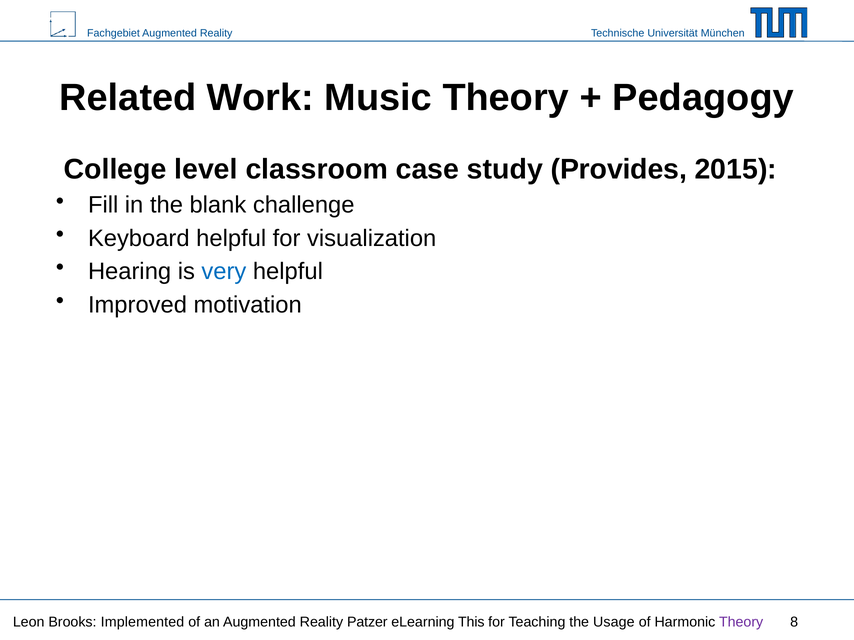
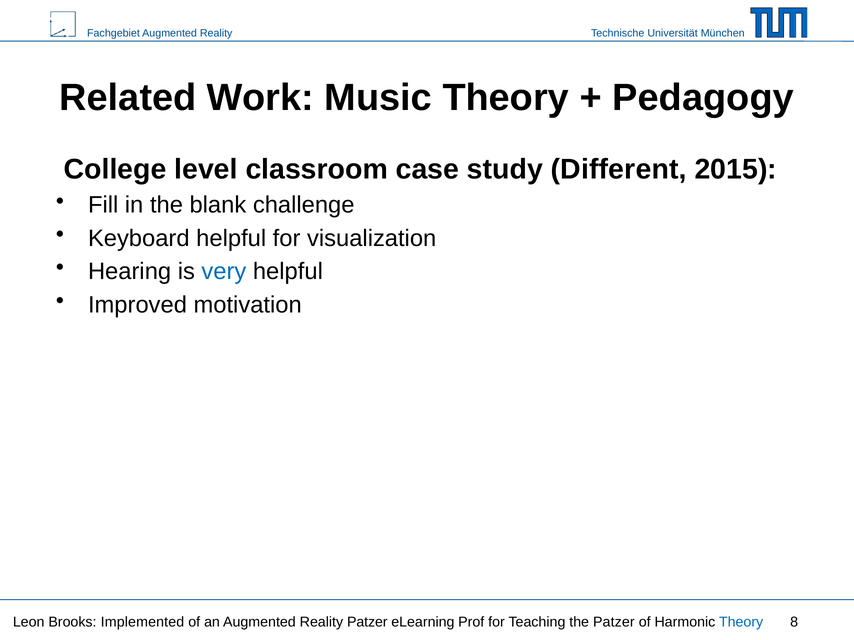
Provides: Provides -> Different
This: This -> Prof
the Usage: Usage -> Patzer
Theory at (741, 622) colour: purple -> blue
